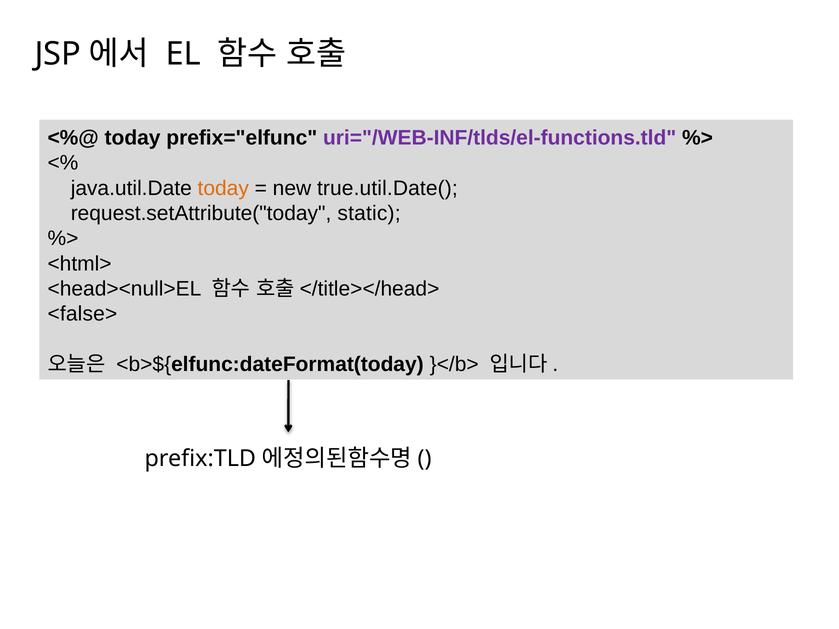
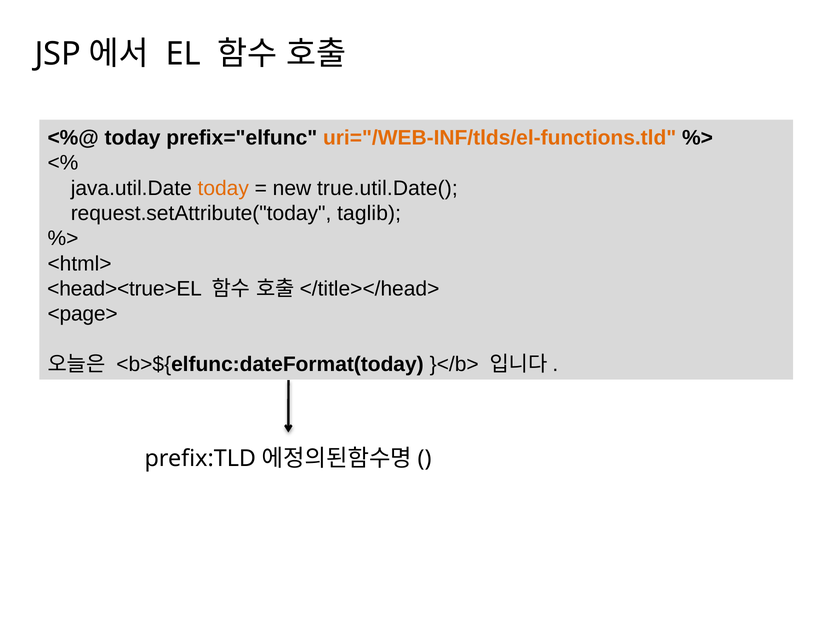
uri="/WEB-INF/tlds/el-functions.tld colour: purple -> orange
static: static -> taglib
<head><null>EL: <head><null>EL -> <head><true>EL
<false>: <false> -> <page>
